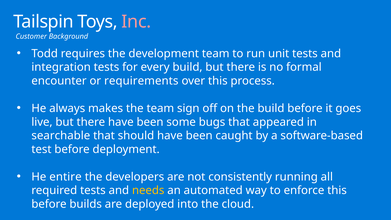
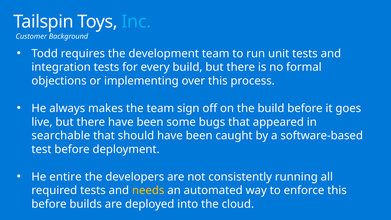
Inc colour: pink -> light blue
encounter: encounter -> objections
requirements: requirements -> implementing
